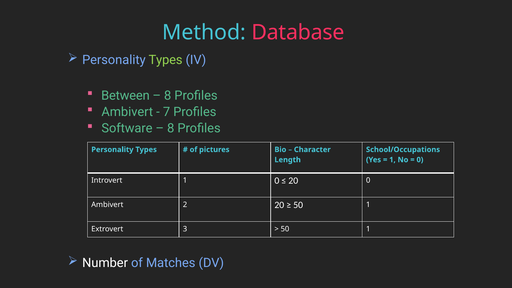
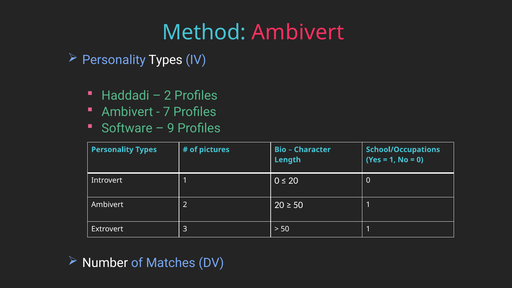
Method Database: Database -> Ambivert
Types at (166, 60) colour: light green -> white
Between: Between -> Haddadi
8 at (168, 95): 8 -> 2
8 at (171, 128): 8 -> 9
